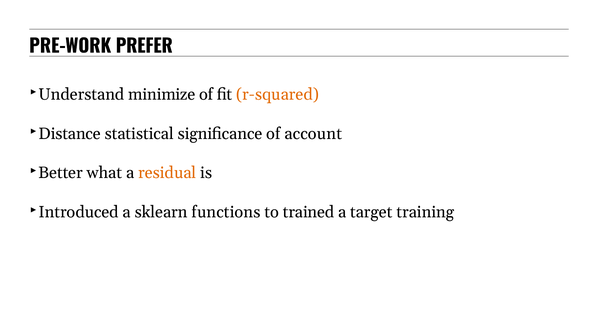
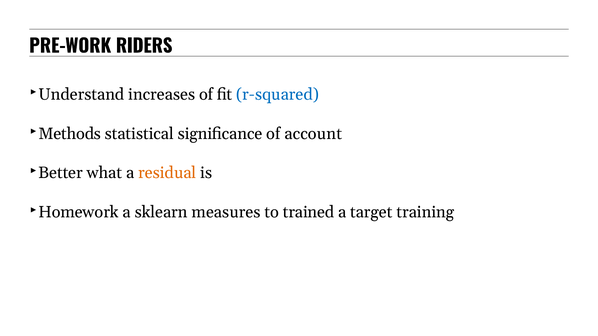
PREFER: PREFER -> RIDERS
minimize: minimize -> increases
r-squared colour: orange -> blue
Distance: Distance -> Methods
Introduced: Introduced -> Homework
functions: functions -> measures
